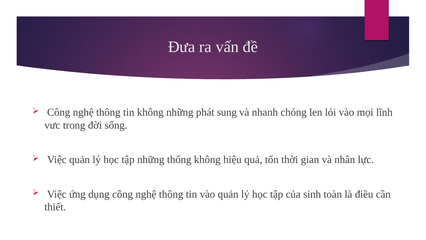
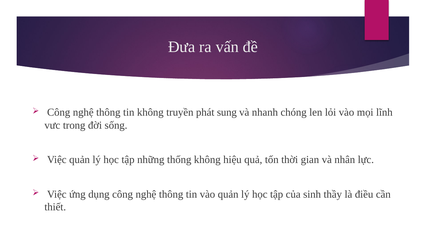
không những: những -> truyền
toàn: toàn -> thầy
